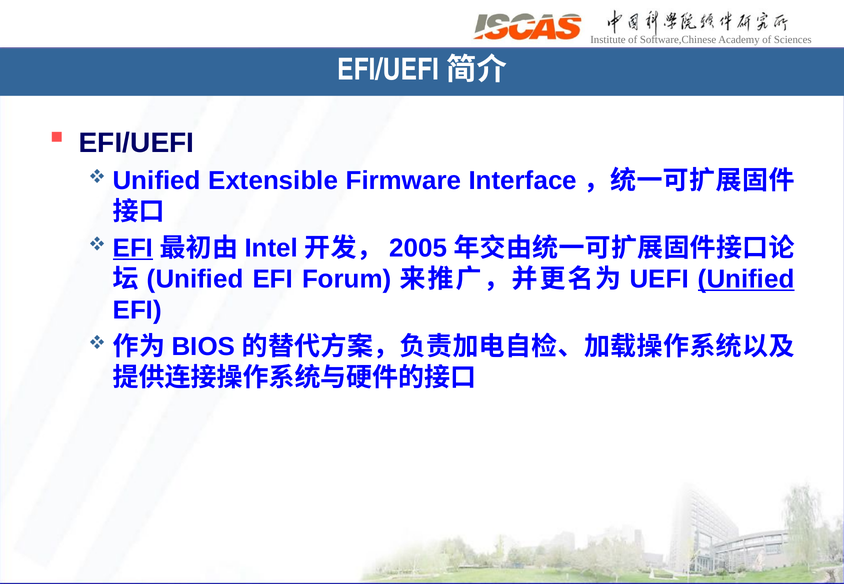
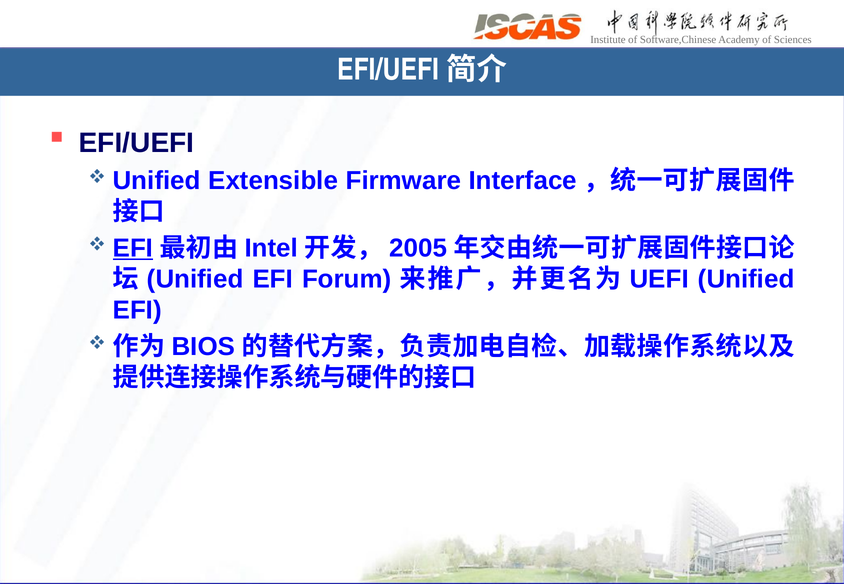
Unified at (746, 279) underline: present -> none
